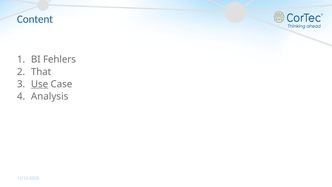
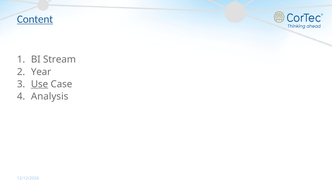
Content underline: none -> present
Fehlers: Fehlers -> Stream
That: That -> Year
